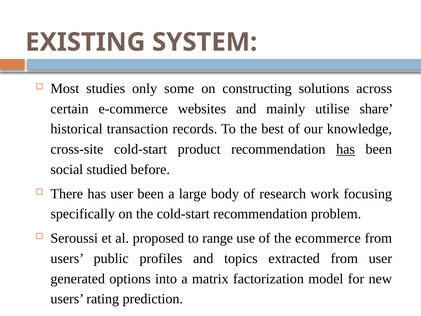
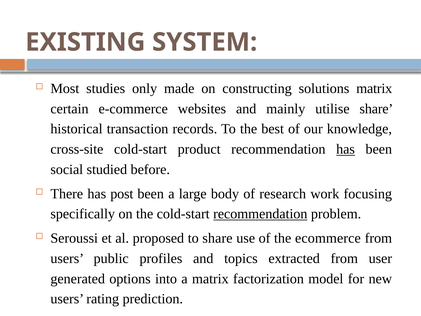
some: some -> made
solutions across: across -> matrix
has user: user -> post
recommendation at (260, 214) underline: none -> present
to range: range -> share
